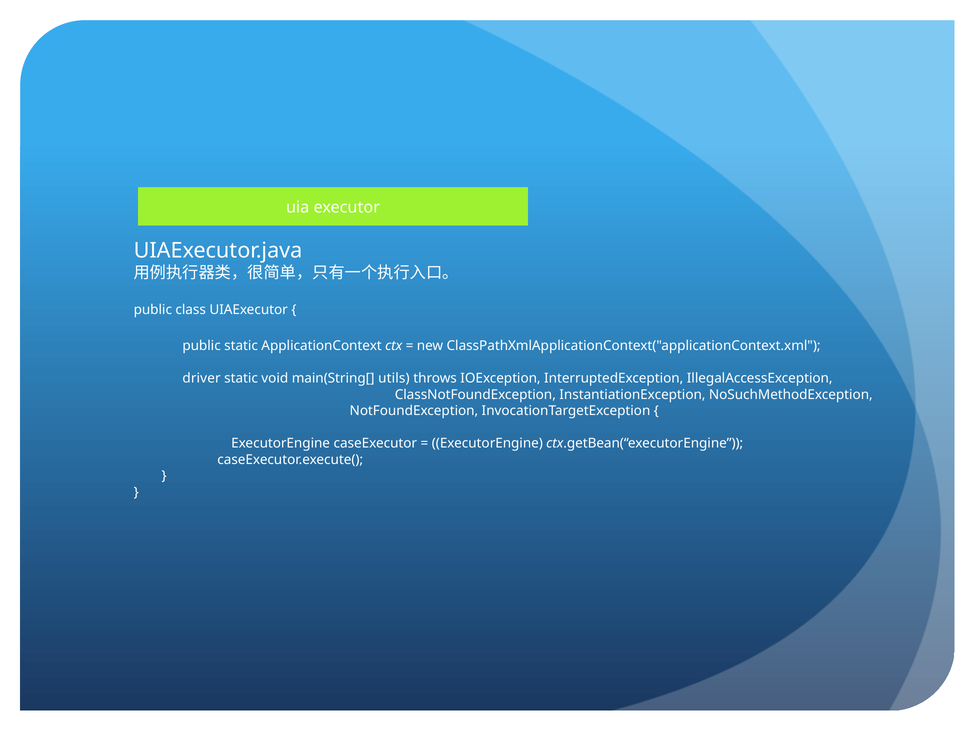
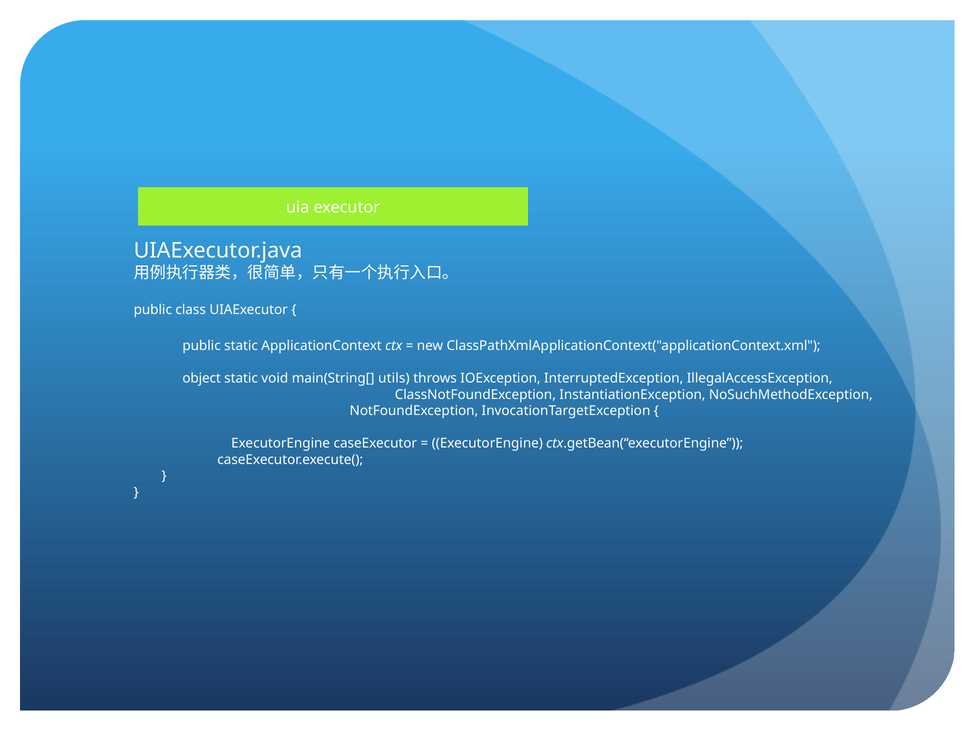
driver: driver -> object
